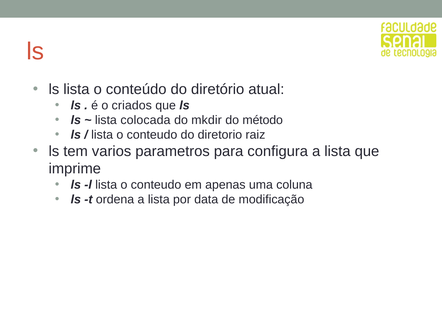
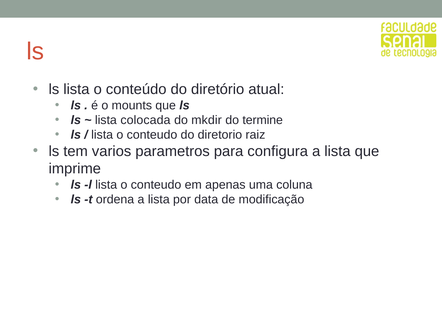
criados: criados -> mounts
método: método -> termine
